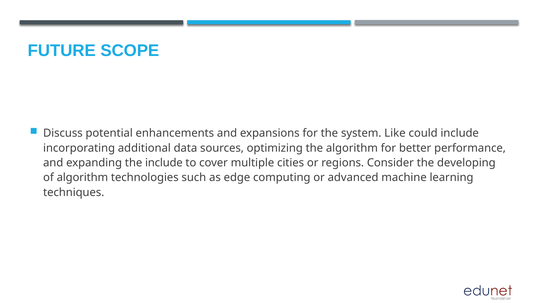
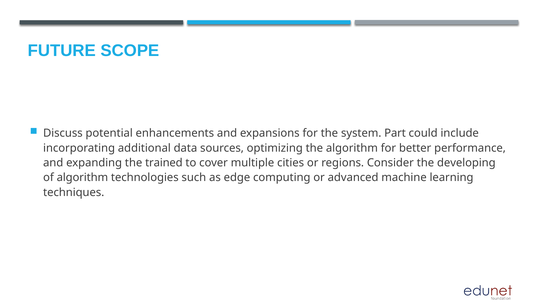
Like: Like -> Part
the include: include -> trained
